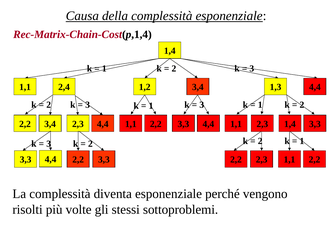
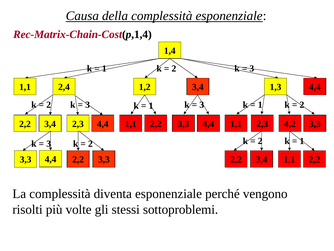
1,4 at (290, 124): 1,4 -> 4,2
2,3 at (262, 159): 2,3 -> 3,4
